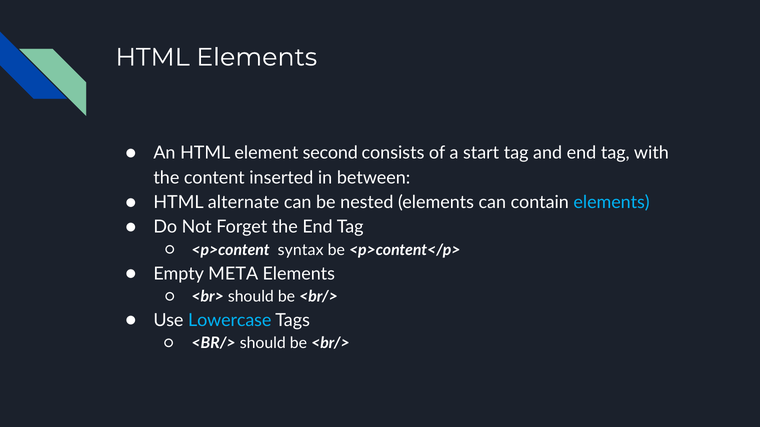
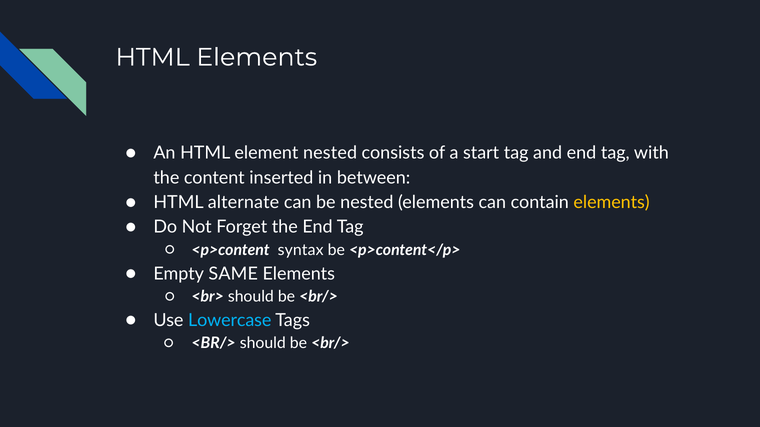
element second: second -> nested
elements at (612, 203) colour: light blue -> yellow
META: META -> SAME
